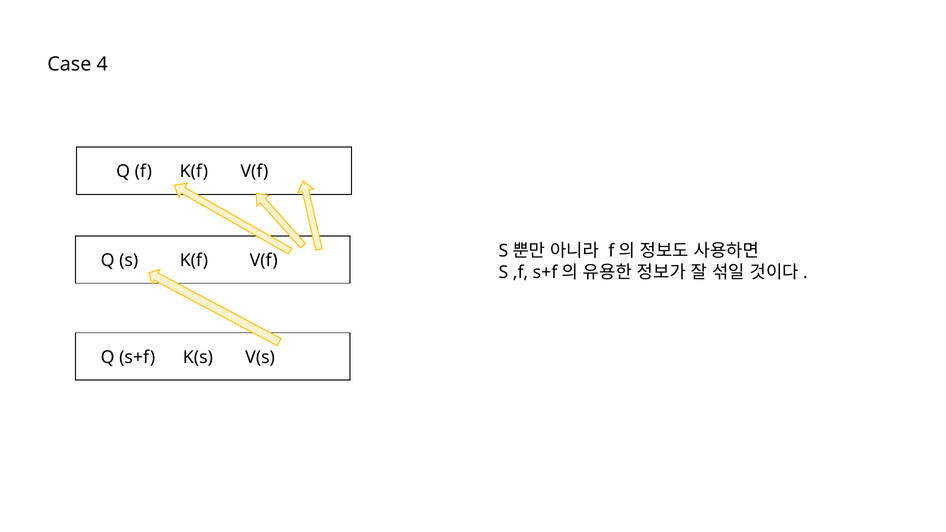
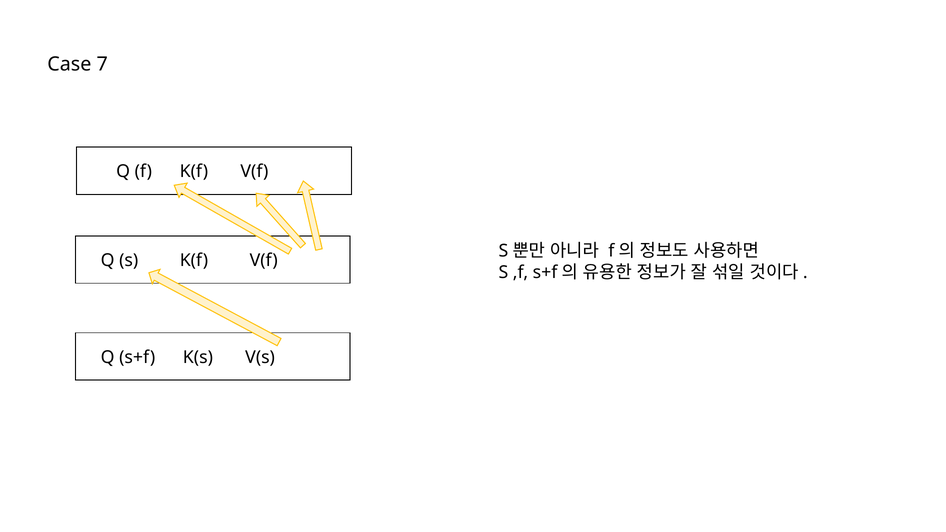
4: 4 -> 7
